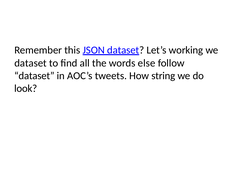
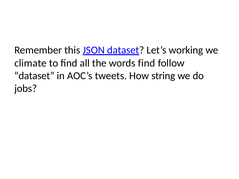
dataset at (31, 63): dataset -> climate
words else: else -> find
look: look -> jobs
